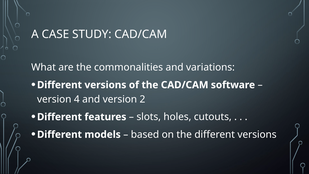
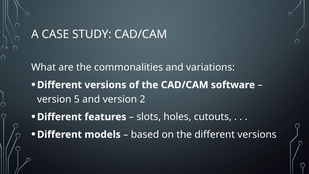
4: 4 -> 5
